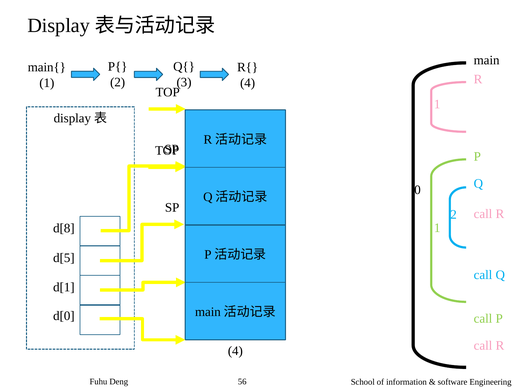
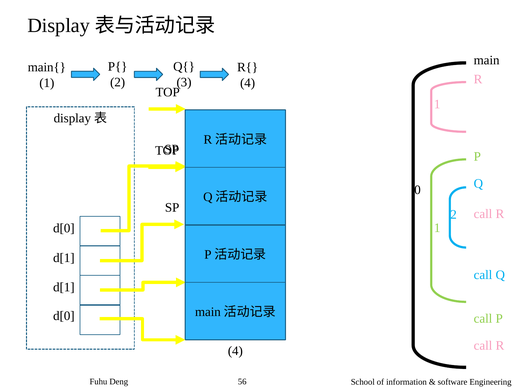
d[8 at (64, 228): d[8 -> d[0
d[5 at (64, 258): d[5 -> d[1
